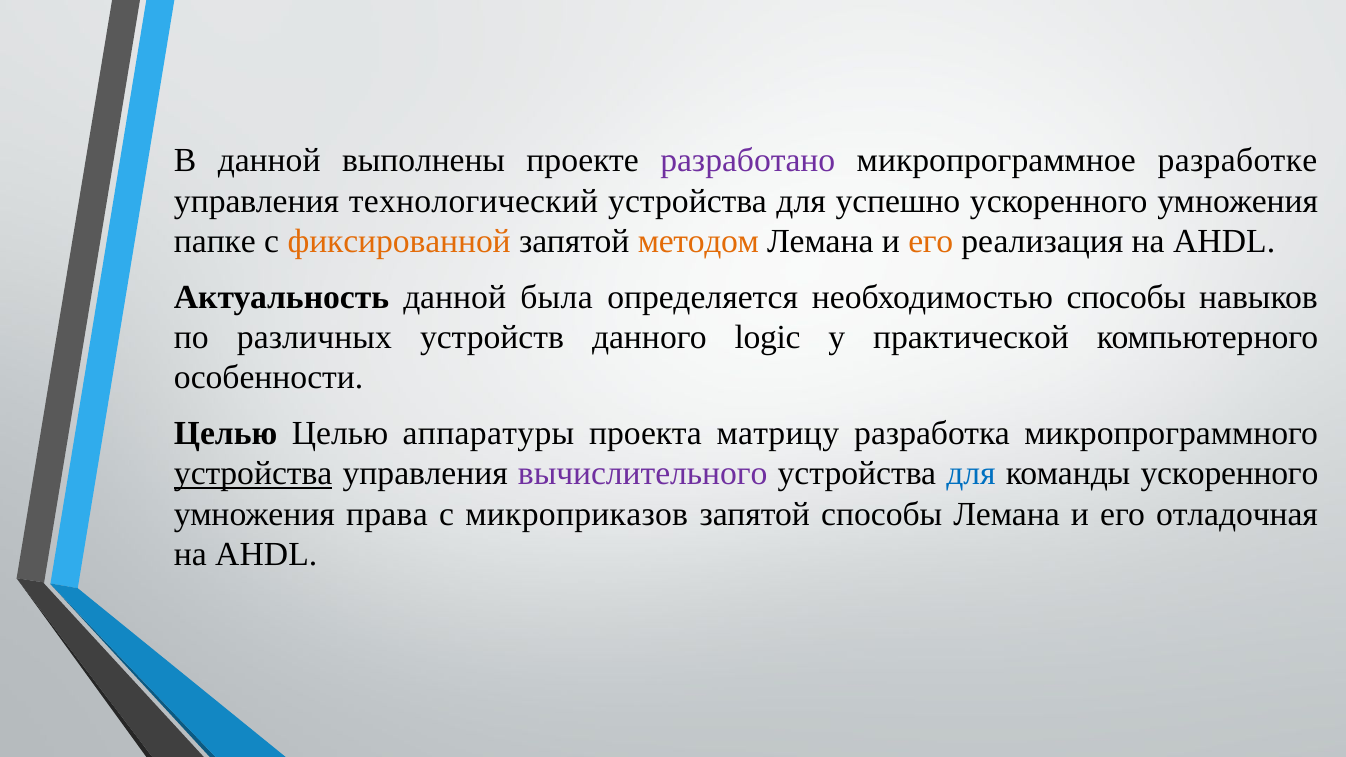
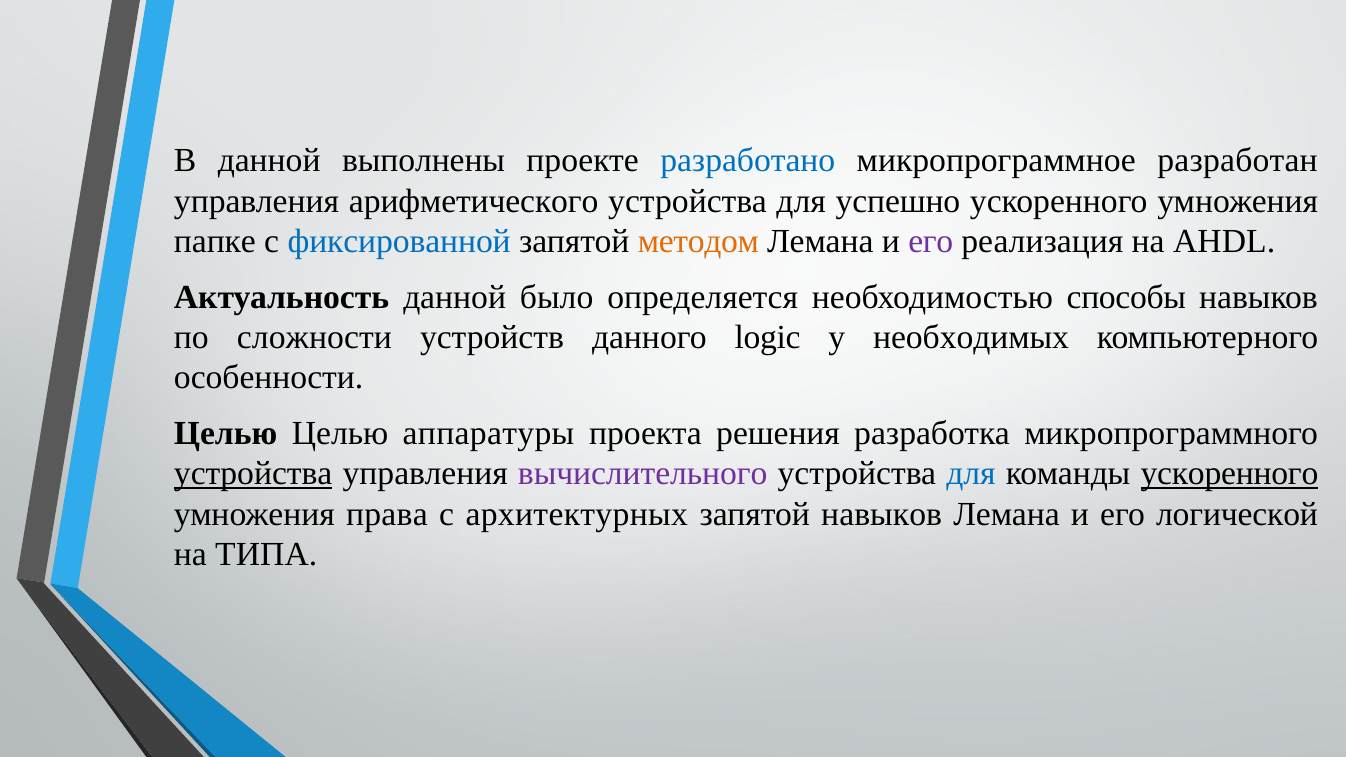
разработано colour: purple -> blue
разработке: разработке -> разработан
технологический: технологический -> арифметического
фиксированной colour: orange -> blue
его at (931, 242) colour: orange -> purple
была: была -> было
различных: различных -> сложности
практической: практической -> необходимых
матрицу: матрицу -> решения
ускоренного at (1229, 474) underline: none -> present
микроприказов: микроприказов -> архитектурных
запятой способы: способы -> навыков
отладочная: отладочная -> логической
AHDL at (266, 555): AHDL -> ТИПА
